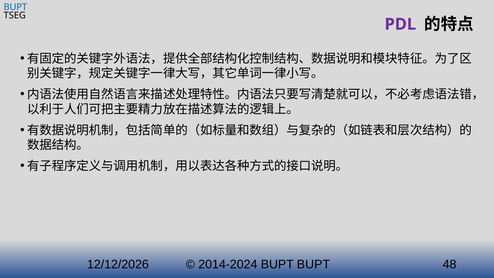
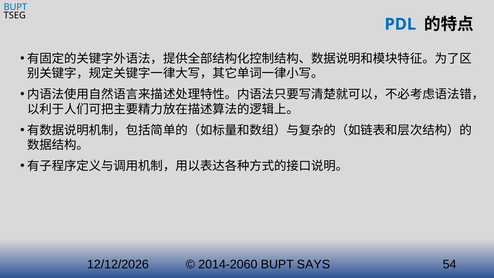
PDL colour: purple -> blue
2014-2024: 2014-2024 -> 2014-2060
BUPT BUPT: BUPT -> SAYS
48: 48 -> 54
